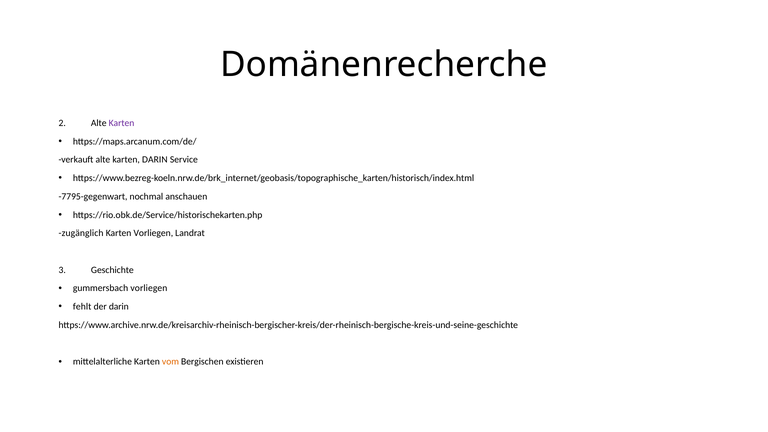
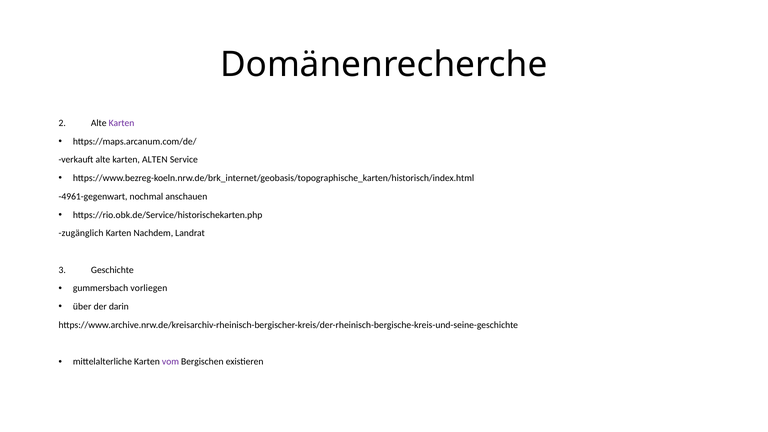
karten DARIN: DARIN -> ALTEN
-7795-gegenwart: -7795-gegenwart -> -4961-gegenwart
Karten Vorliegen: Vorliegen -> Nachdem
fehlt: fehlt -> über
vom colour: orange -> purple
